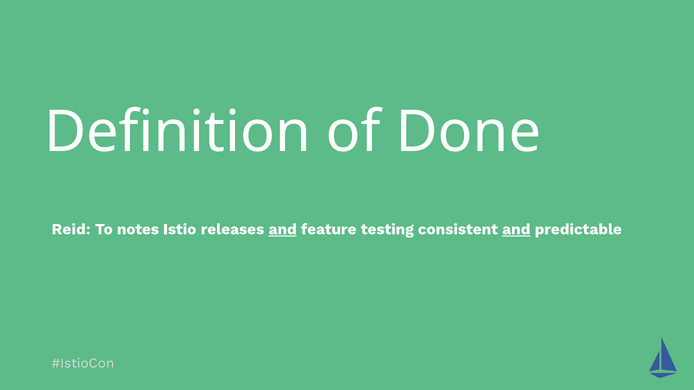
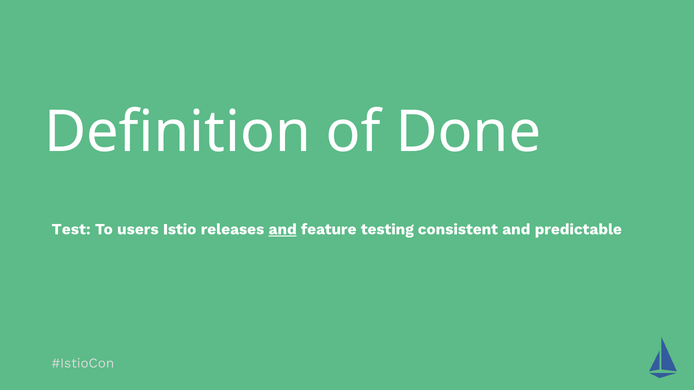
Reid: Reid -> Test
notes: notes -> users
and at (516, 229) underline: present -> none
